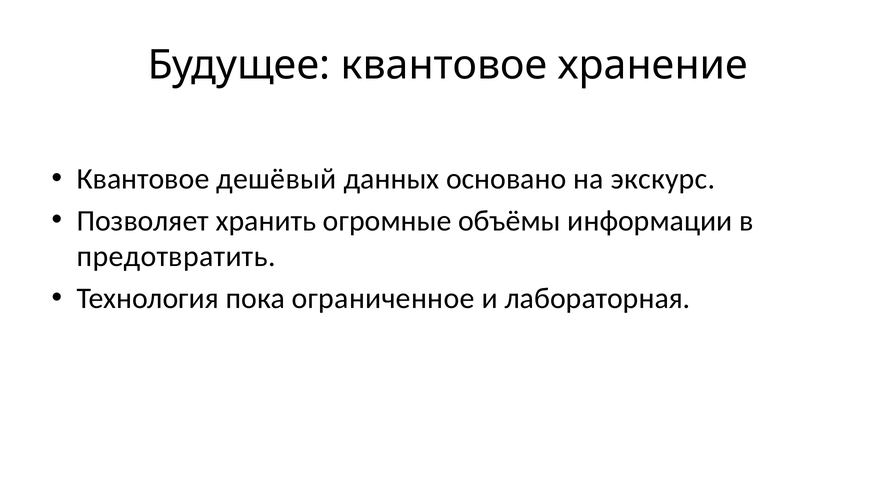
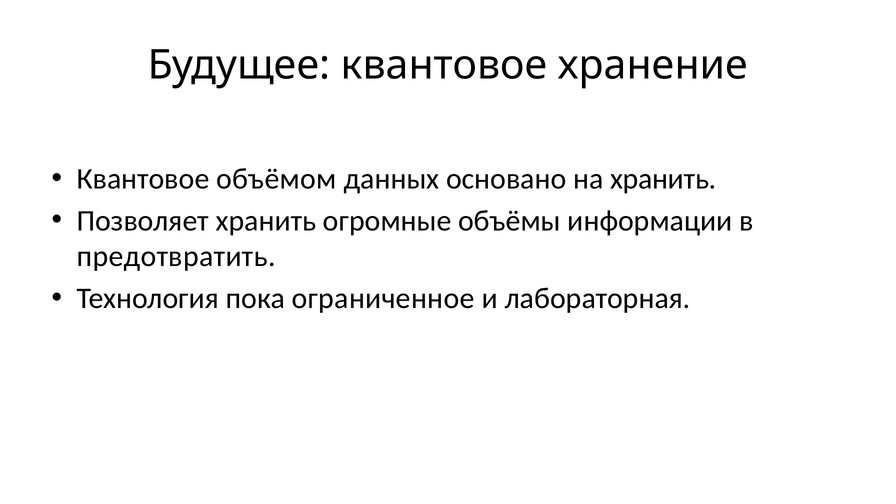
дешёвый: дешёвый -> объёмом
на экскурс: экскурс -> хранить
